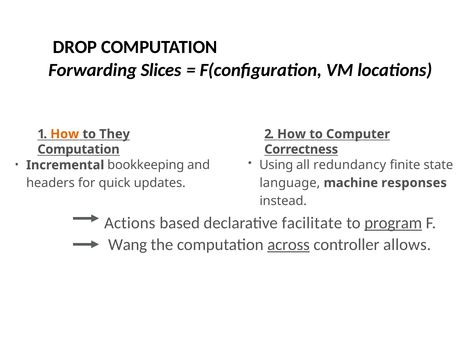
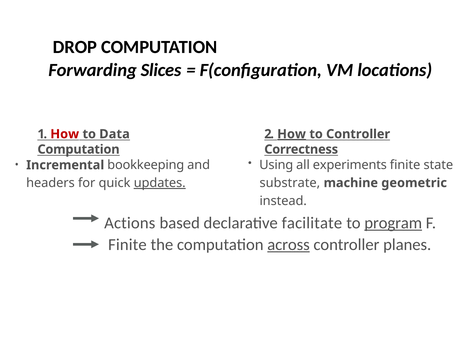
How at (65, 134) colour: orange -> red
They: They -> Data
How at (292, 134) underline: none -> present
to Computer: Computer -> Controller
redundancy: redundancy -> experiments
language: language -> substrate
responses: responses -> geometric
updates underline: none -> present
Wang at (128, 244): Wang -> Finite
allows: allows -> planes
